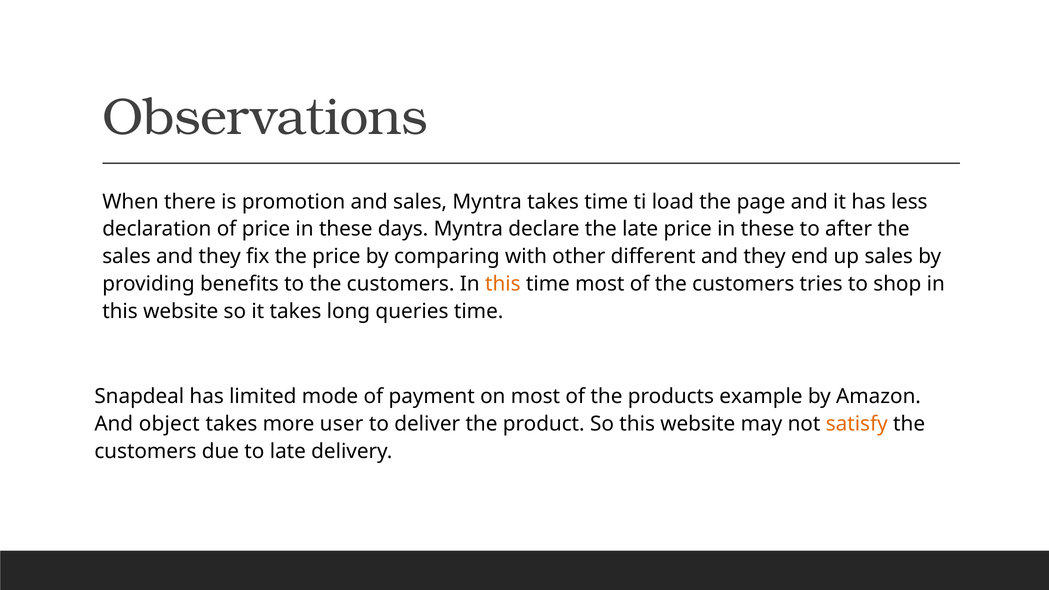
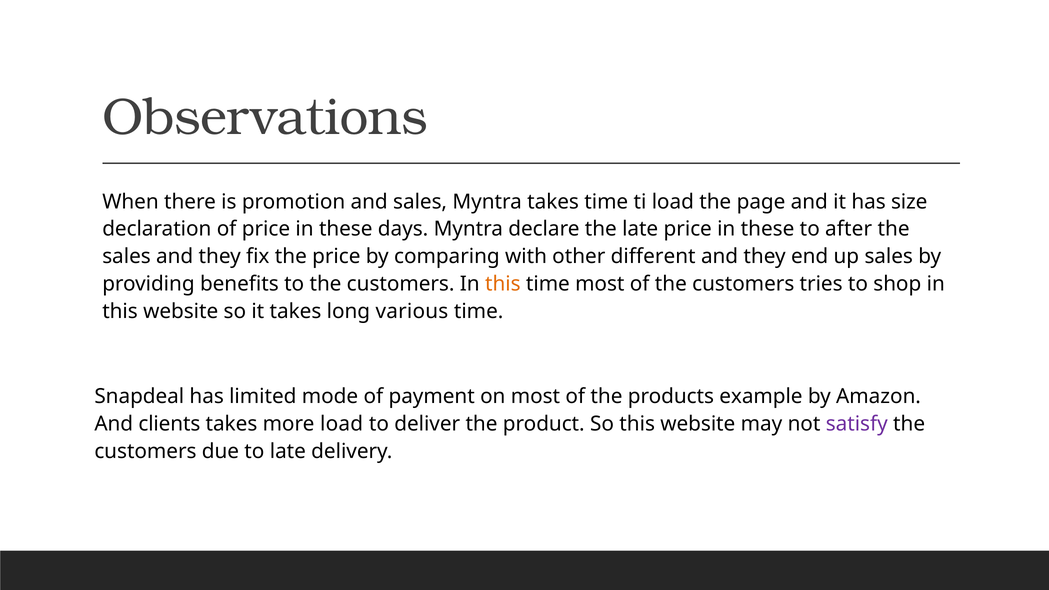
less: less -> size
queries: queries -> various
object: object -> clients
more user: user -> load
satisfy colour: orange -> purple
